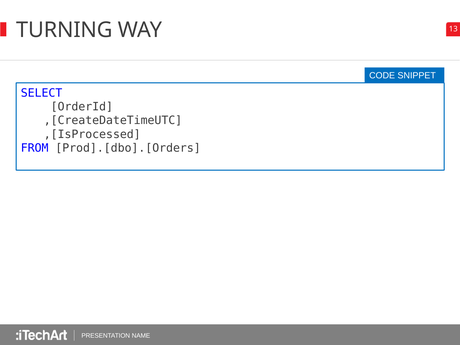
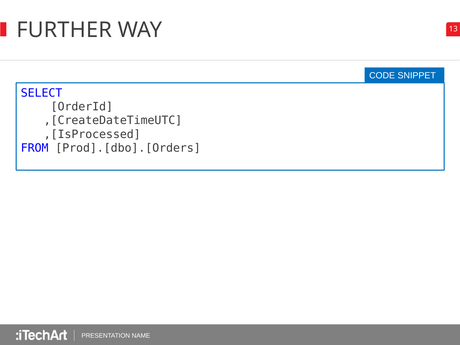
TURNING: TURNING -> FURTHER
